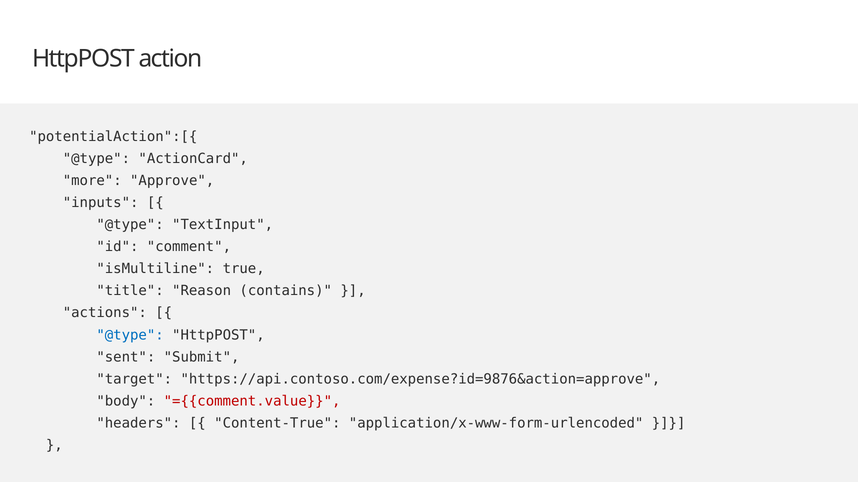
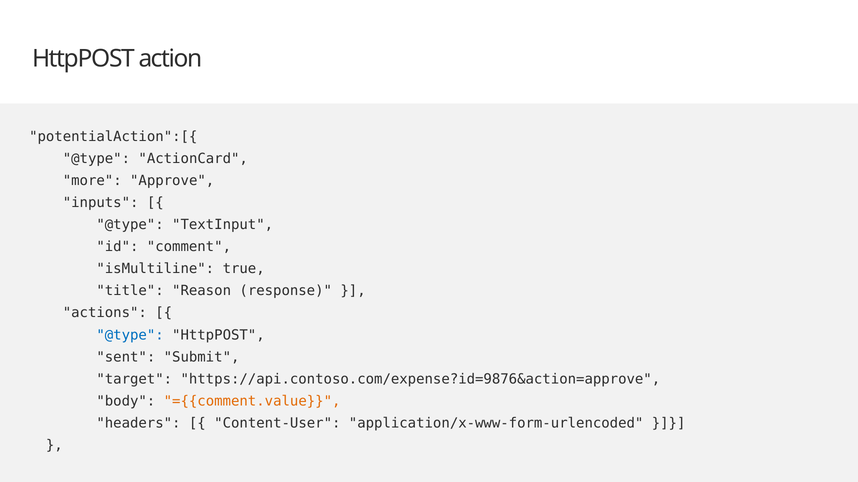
contains: contains -> response
={{comment.value colour: red -> orange
Content-True: Content-True -> Content-User
